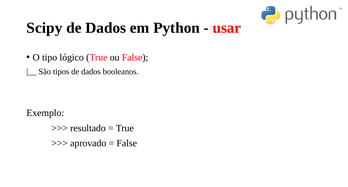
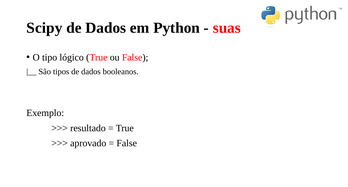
usar: usar -> suas
